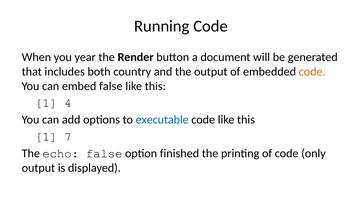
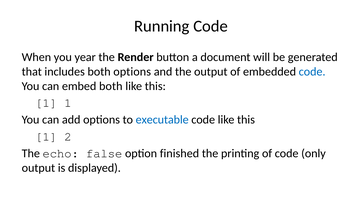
both country: country -> options
code at (312, 72) colour: orange -> blue
embed false: false -> both
1 4: 4 -> 1
7: 7 -> 2
